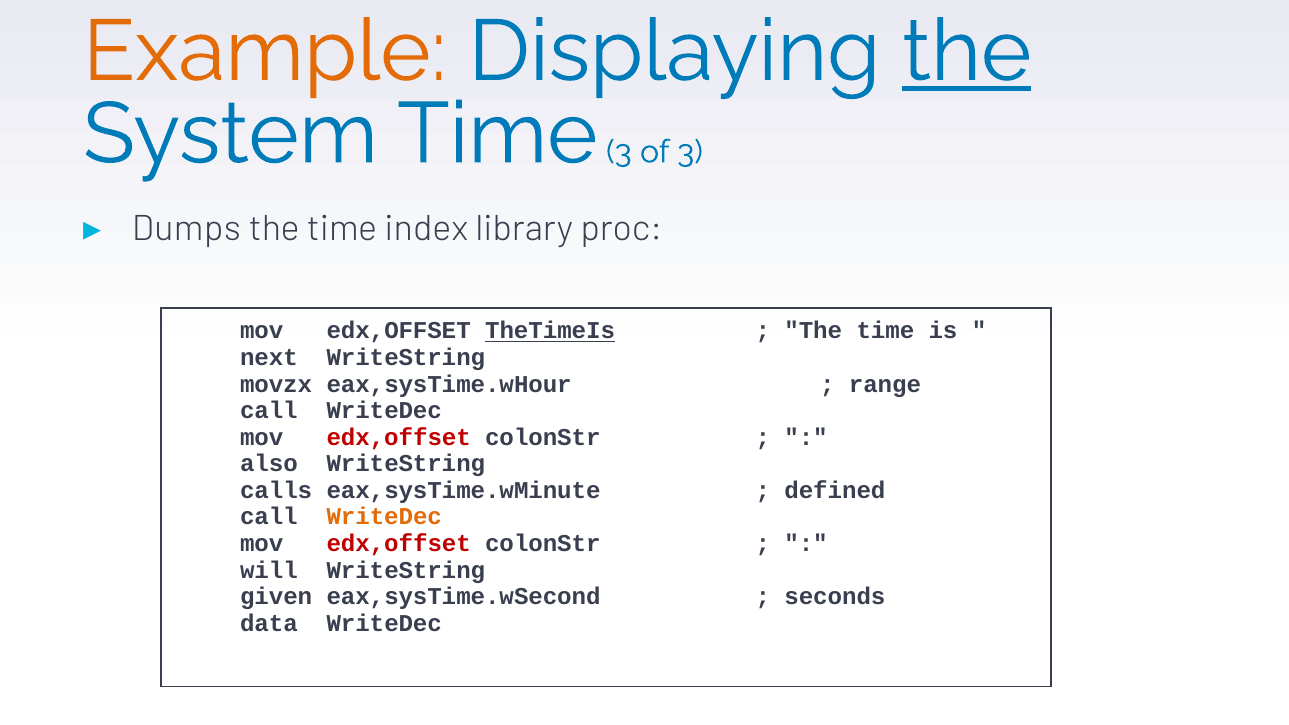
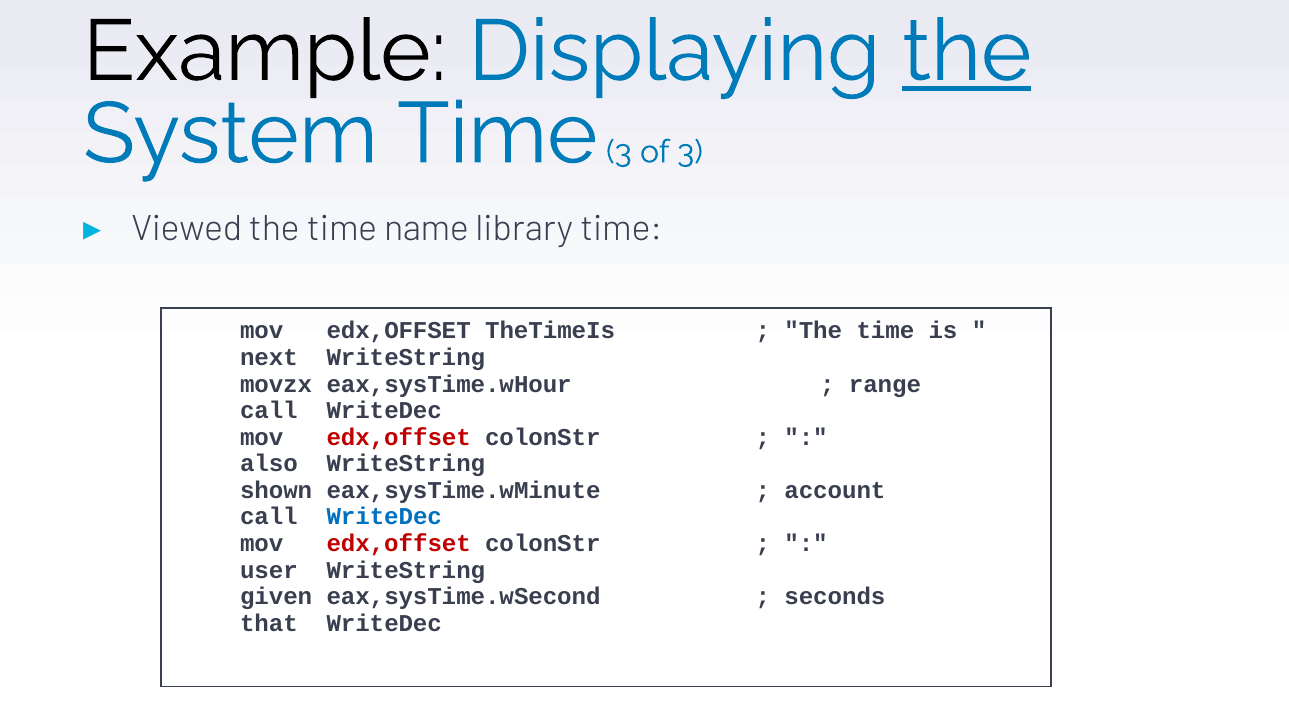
Example colour: orange -> black
Dumps: Dumps -> Viewed
index: index -> name
library proc: proc -> time
TheTimeIs underline: present -> none
calls: calls -> shown
defined: defined -> account
WriteDec at (384, 517) colour: orange -> blue
will: will -> user
data: data -> that
